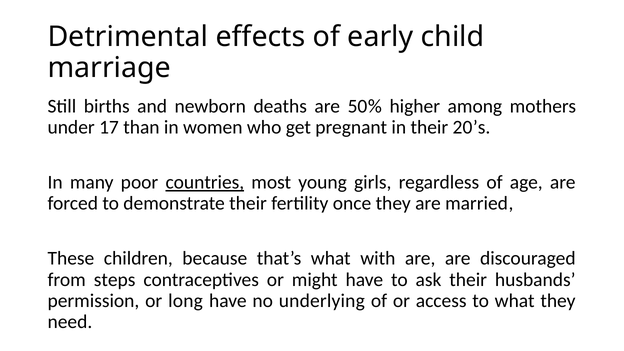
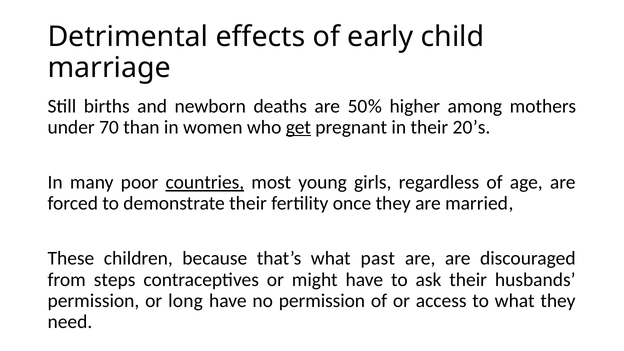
17: 17 -> 70
get underline: none -> present
with: with -> past
no underlying: underlying -> permission
